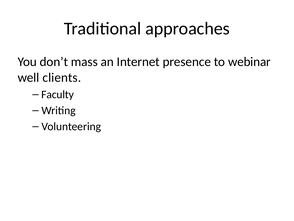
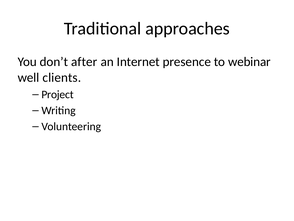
mass: mass -> after
Faculty: Faculty -> Project
